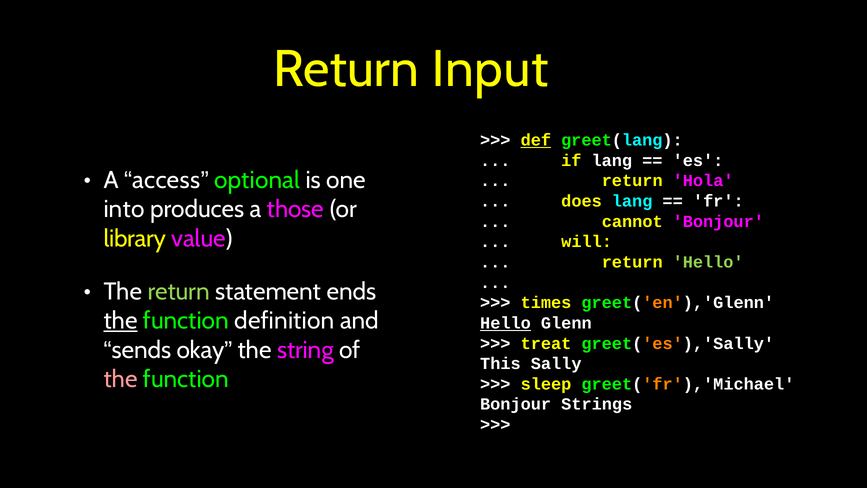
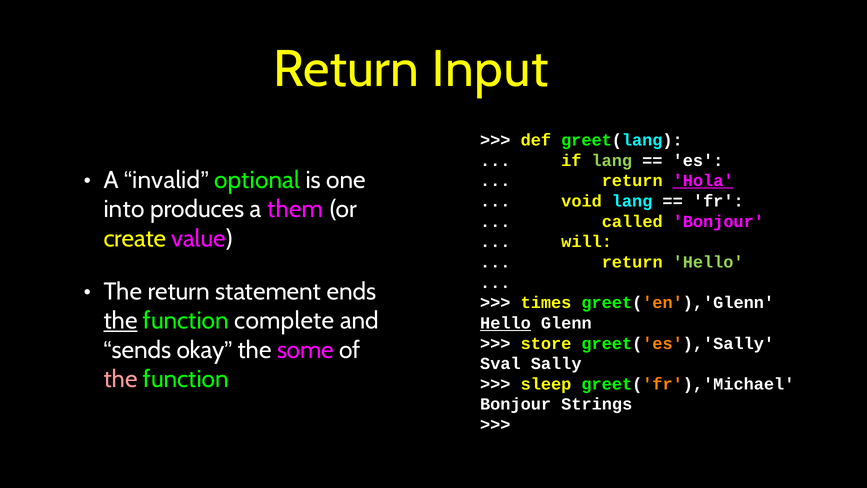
def underline: present -> none
lang at (612, 160) colour: white -> light green
access: access -> invalid
Hola underline: none -> present
does: does -> void
those: those -> them
cannot: cannot -> called
library: library -> create
return at (179, 291) colour: light green -> white
definition: definition -> complete
treat: treat -> store
string: string -> some
This: This -> Sval
